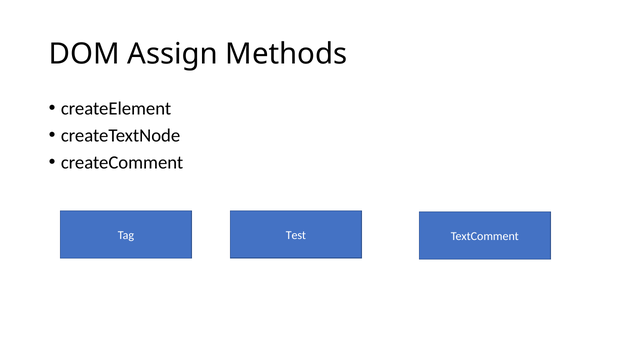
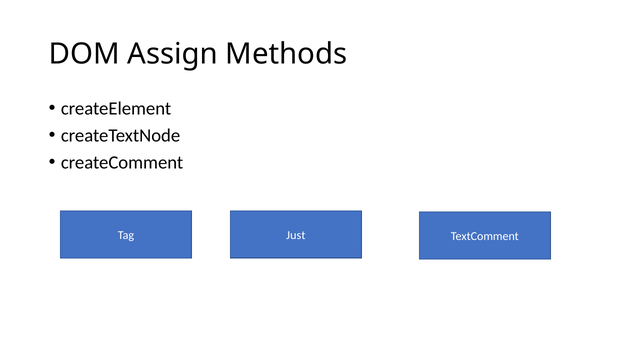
Test: Test -> Just
